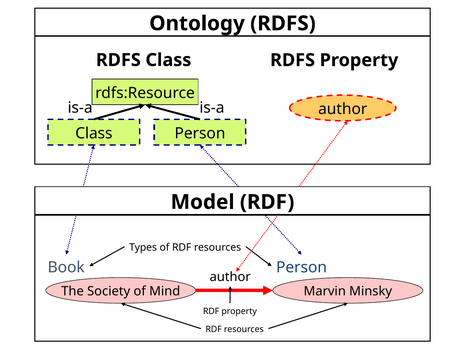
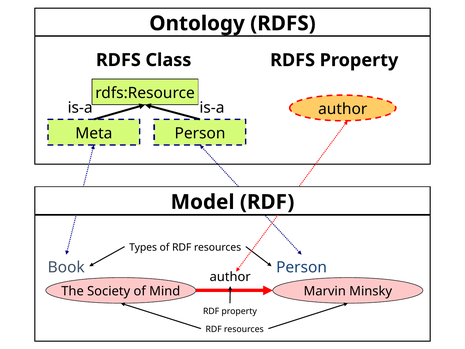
Class at (94, 133): Class -> Meta
